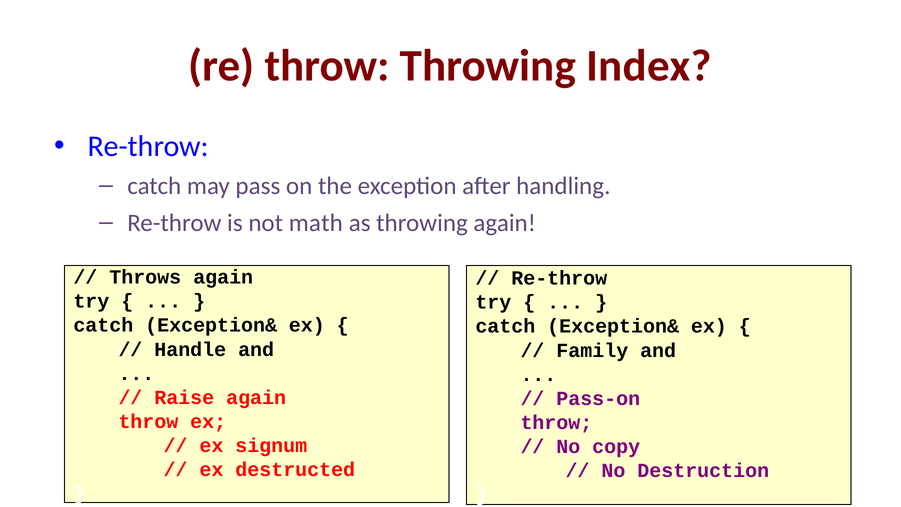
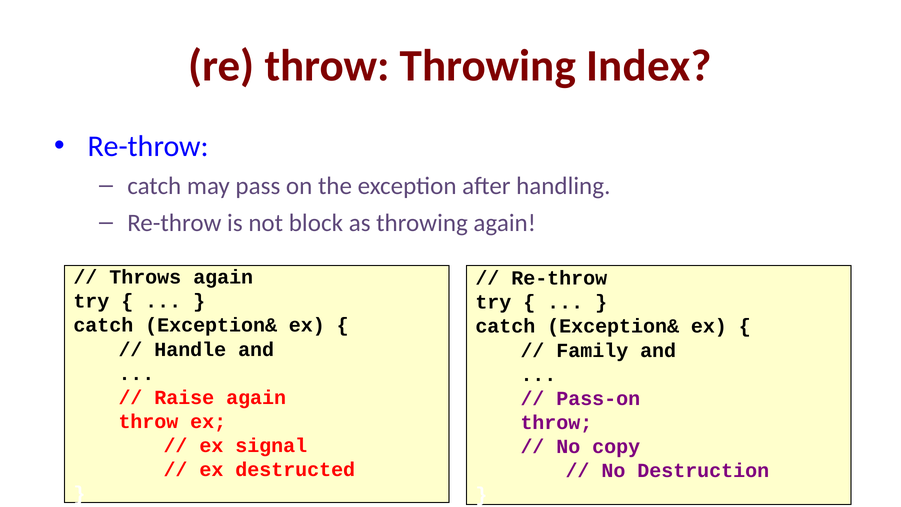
math: math -> block
signum: signum -> signal
